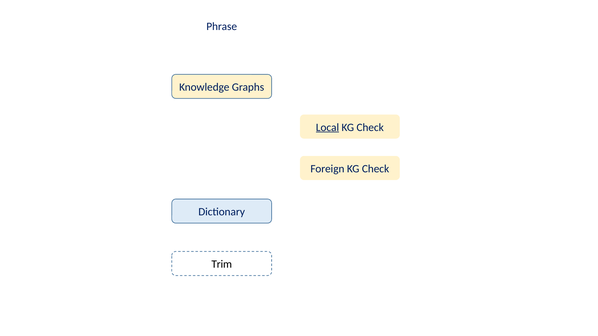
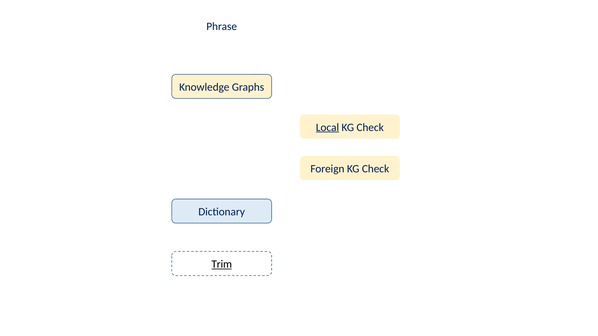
Trim underline: none -> present
